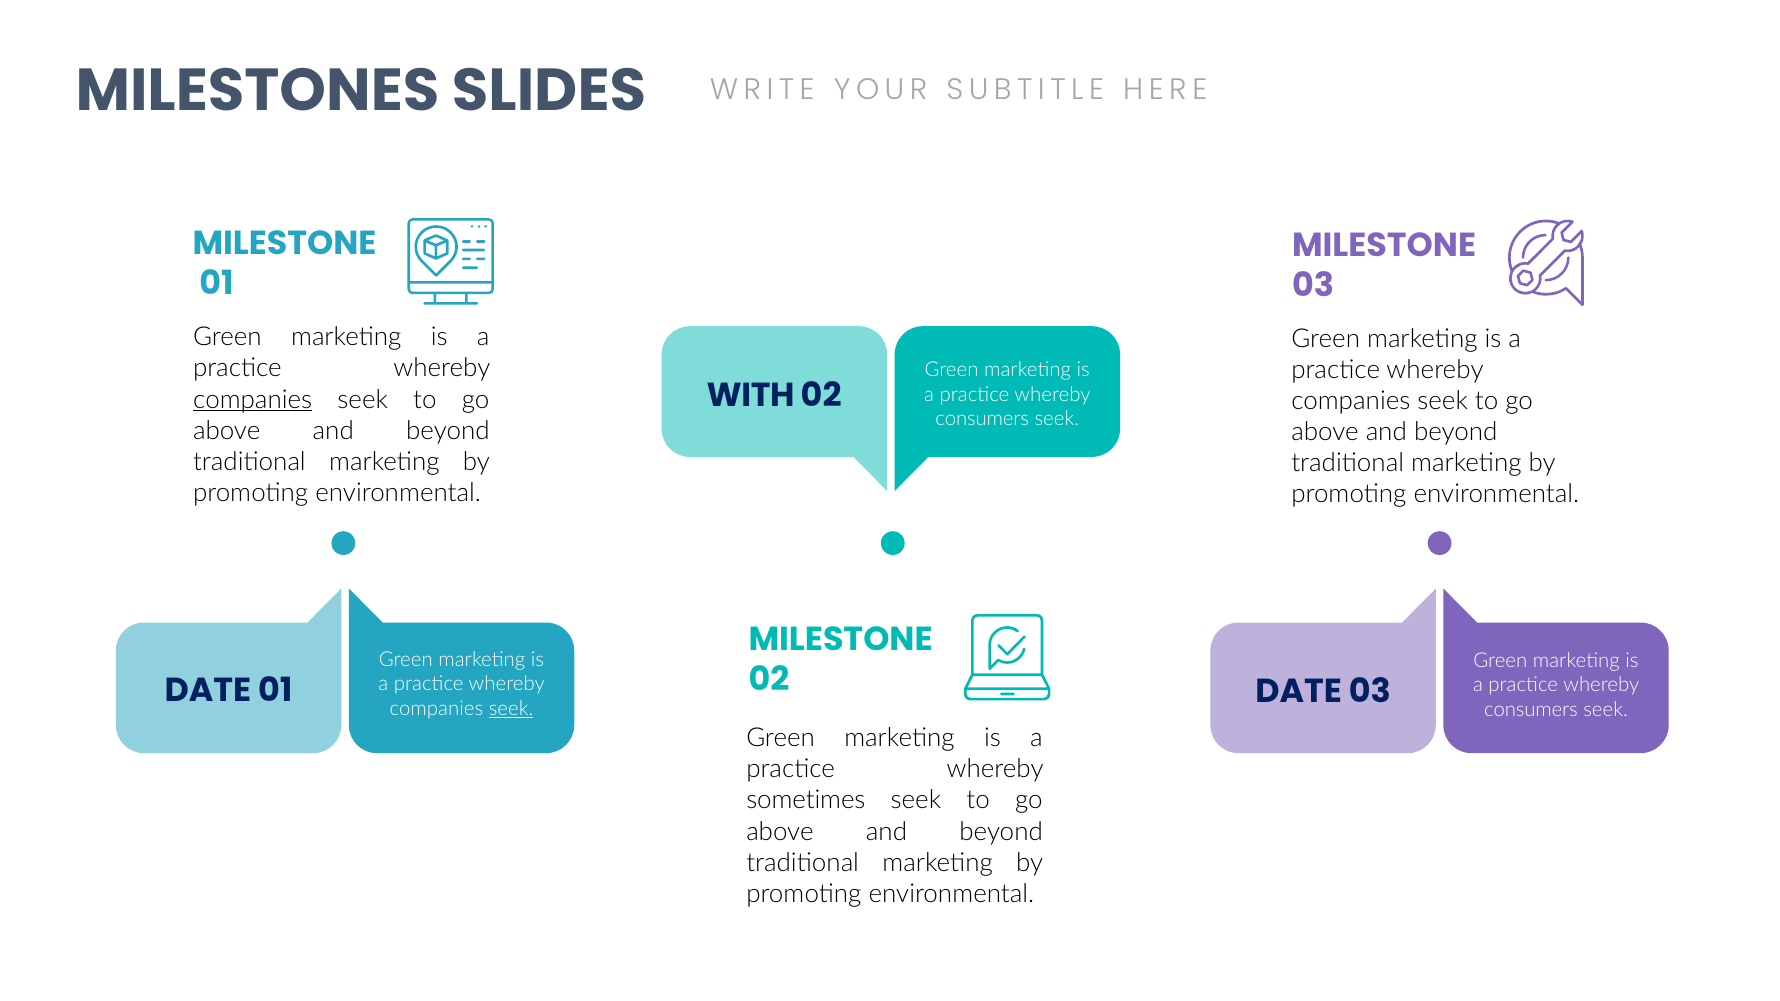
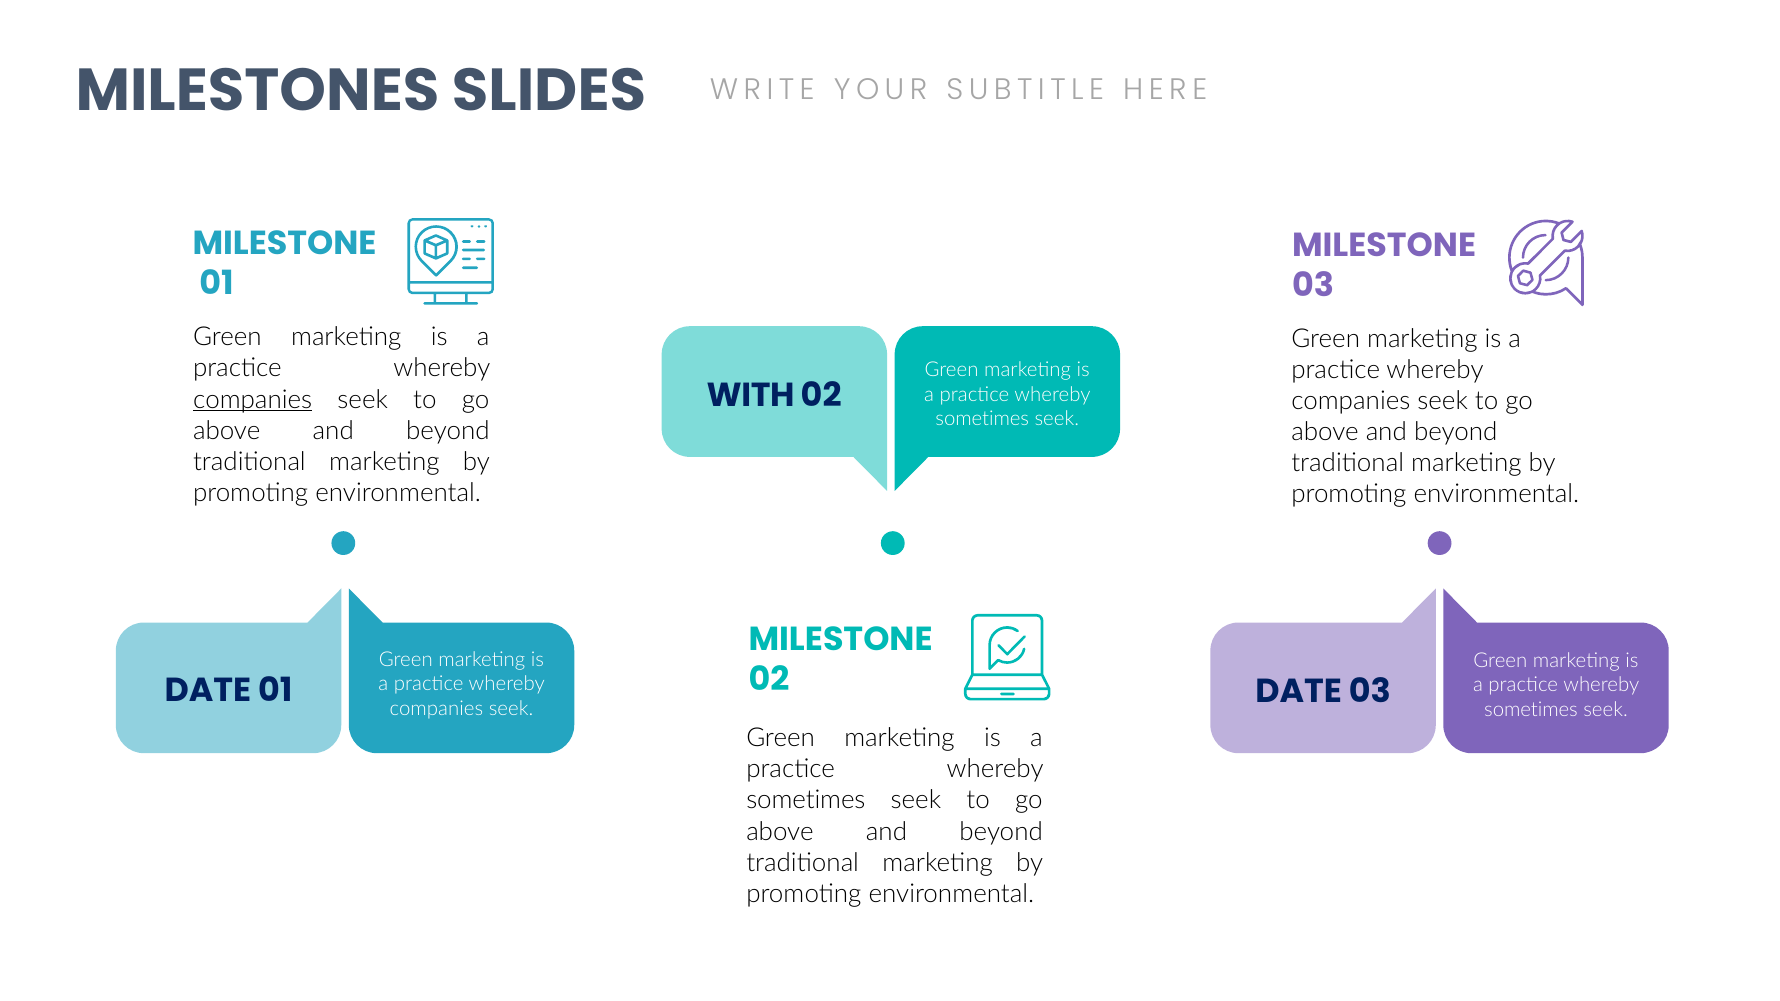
consumers at (982, 419): consumers -> sometimes
seek at (511, 709) underline: present -> none
consumers at (1531, 710): consumers -> sometimes
